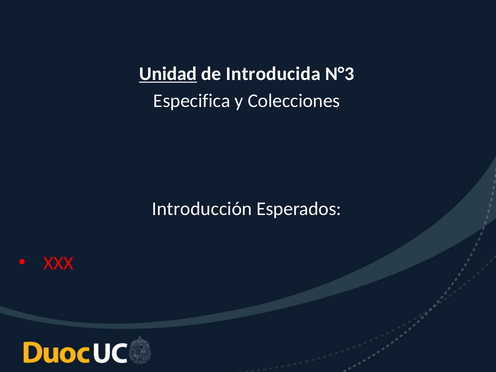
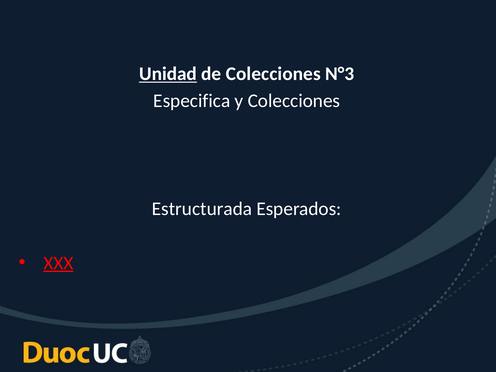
de Introducida: Introducida -> Colecciones
Introducción: Introducción -> Estructurada
XXX underline: none -> present
